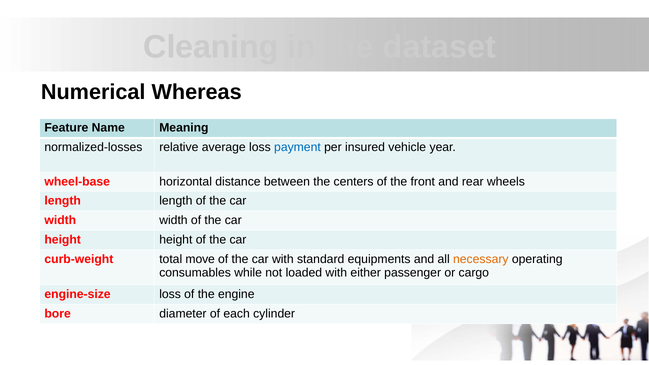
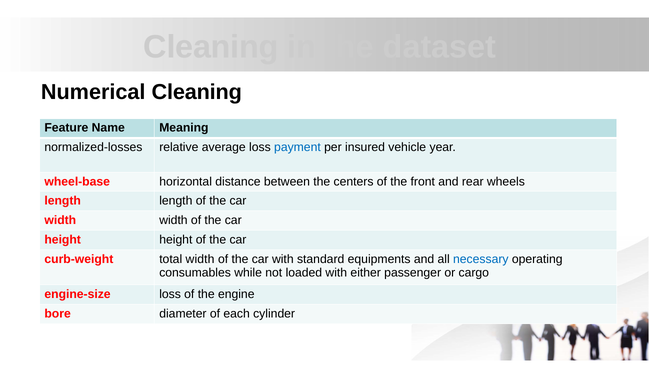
Numerical Whereas: Whereas -> Cleaning
total move: move -> width
necessary colour: orange -> blue
